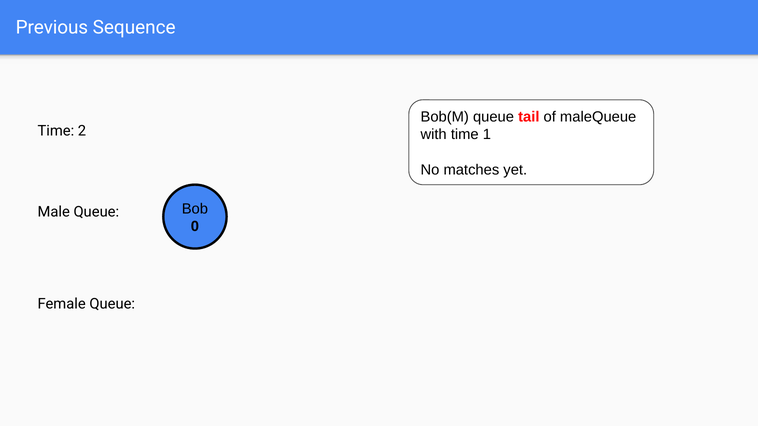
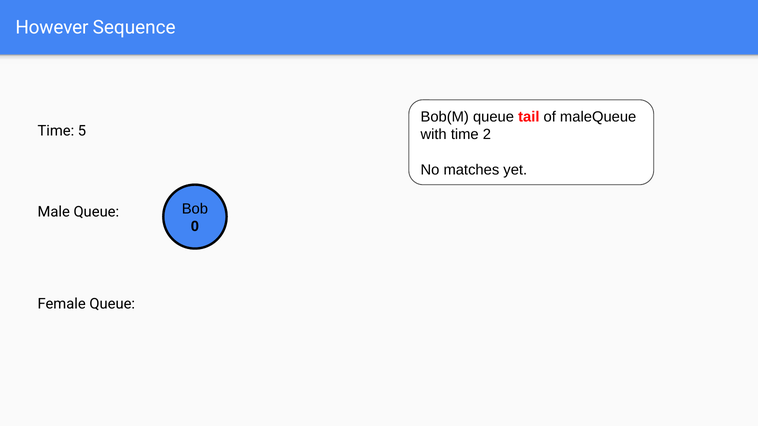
Previous: Previous -> However
2: 2 -> 5
1: 1 -> 2
